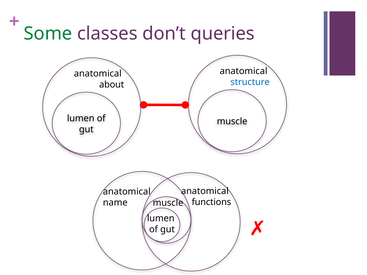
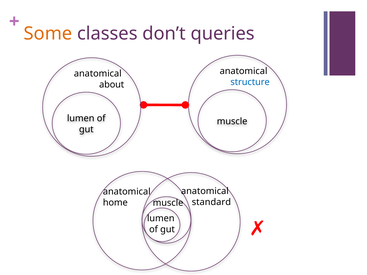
Some colour: green -> orange
functions: functions -> standard
name: name -> home
